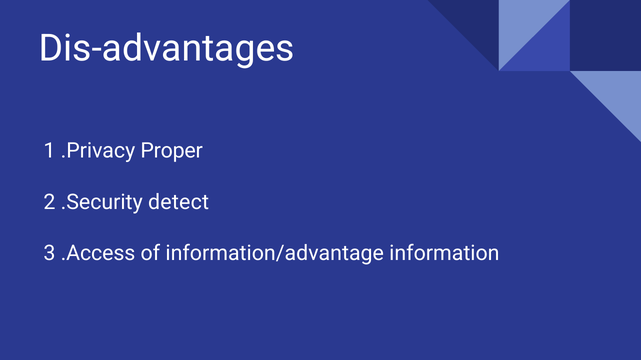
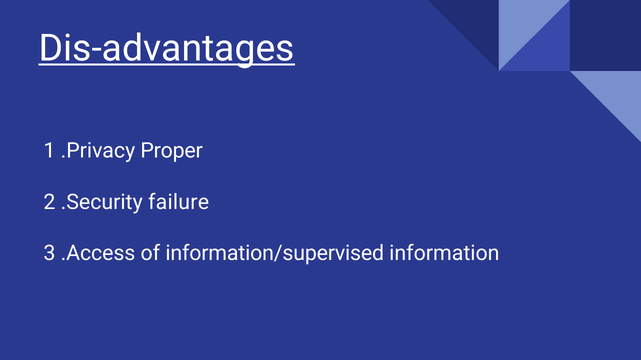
Dis-advantages underline: none -> present
detect: detect -> failure
information/advantage: information/advantage -> information/supervised
